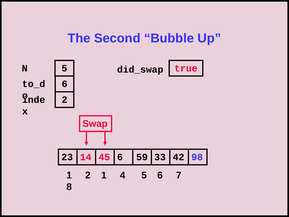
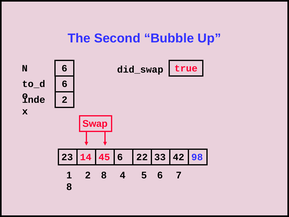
N 5: 5 -> 6
59: 59 -> 22
2 1: 1 -> 8
